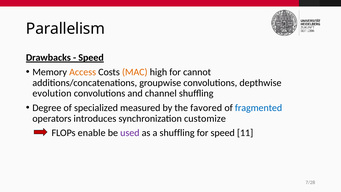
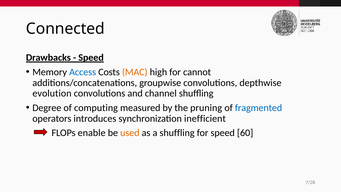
Parallelism: Parallelism -> Connected
Access colour: orange -> blue
specialized: specialized -> computing
favored: favored -> pruning
customize: customize -> inefficient
used colour: purple -> orange
11: 11 -> 60
